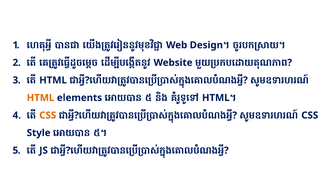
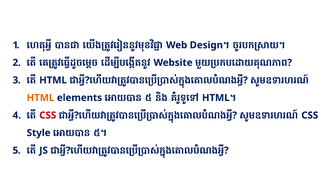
CSS at (48, 115) colour: orange -> red
